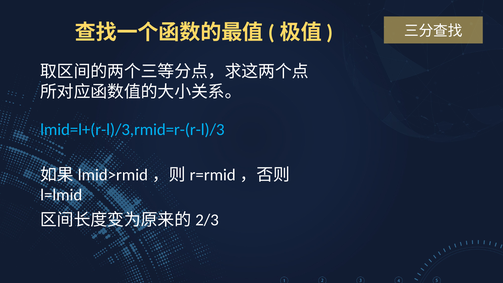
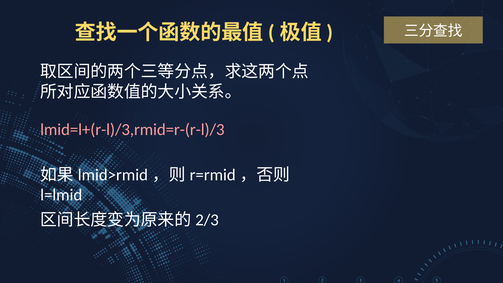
lmid=l+(r-l)/3,rmid=r-(r-l)/3 colour: light blue -> pink
